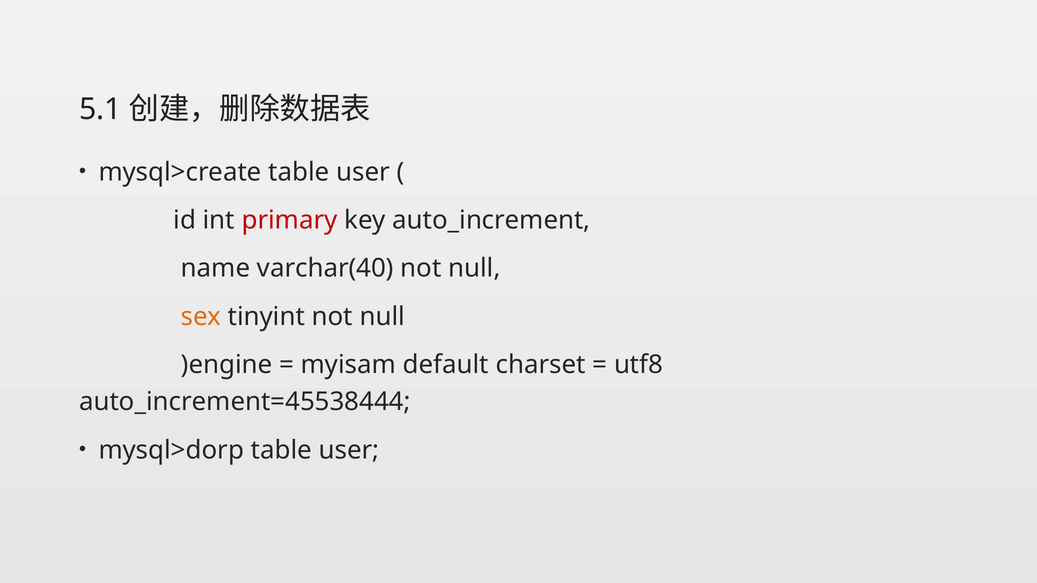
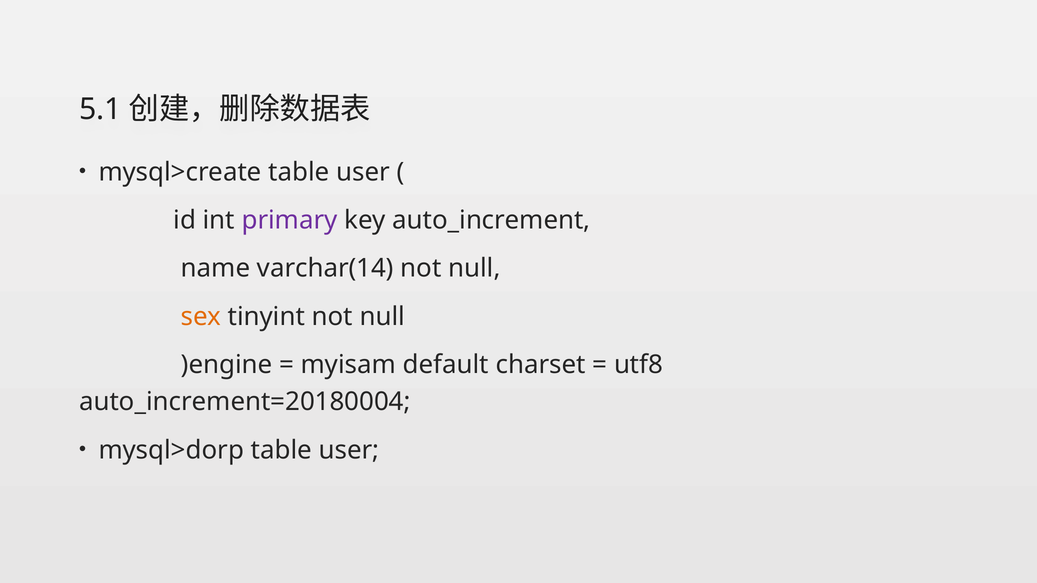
primary colour: red -> purple
varchar(40: varchar(40 -> varchar(14
auto_increment=45538444: auto_increment=45538444 -> auto_increment=20180004
